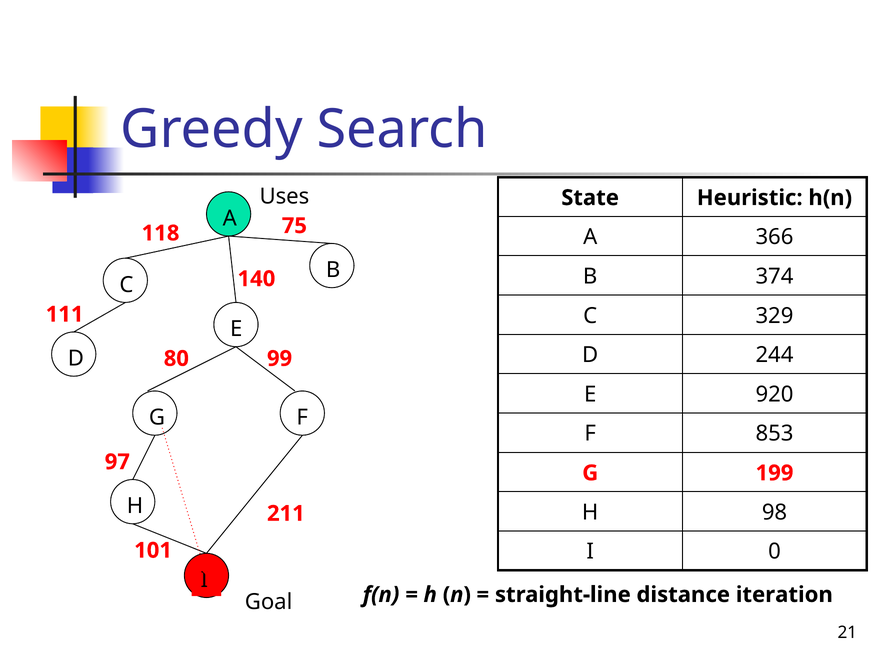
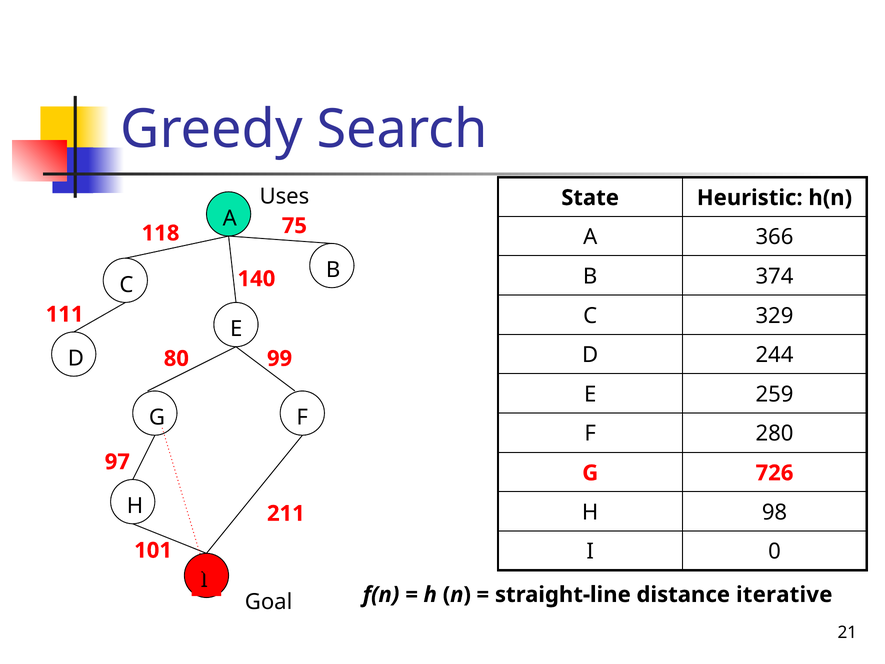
920: 920 -> 259
853: 853 -> 280
199: 199 -> 726
iteration: iteration -> iterative
